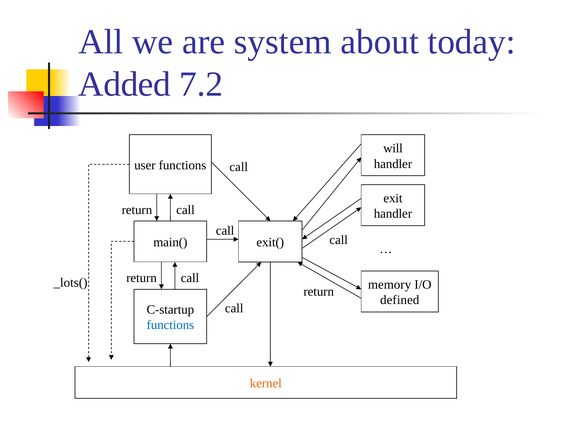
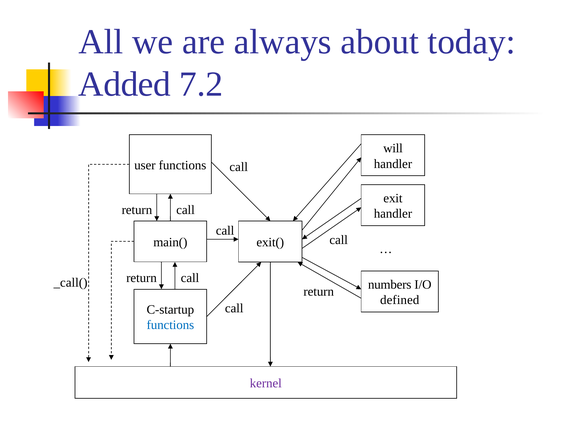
system: system -> always
_lots(: _lots( -> _call(
memory: memory -> numbers
kernel colour: orange -> purple
